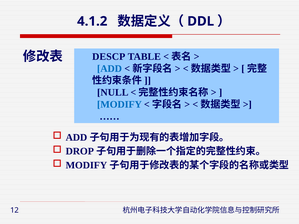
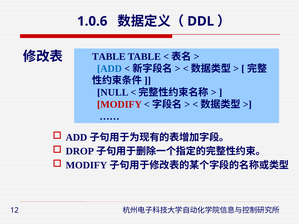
4.1.2: 4.1.2 -> 1.0.6
DESCP at (109, 57): DESCP -> TABLE
MODIFY colour: blue -> red
